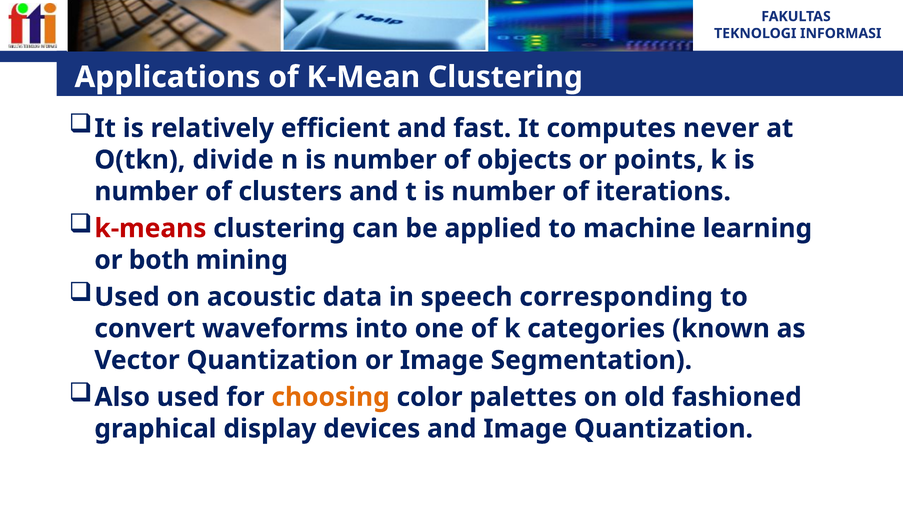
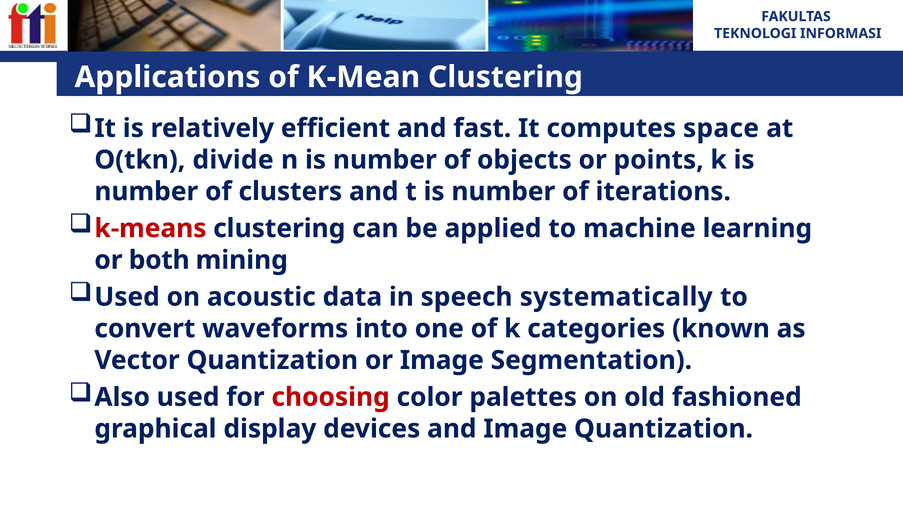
never: never -> space
corresponding: corresponding -> systematically
choosing colour: orange -> red
